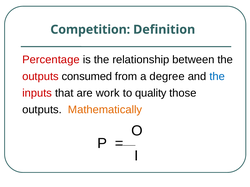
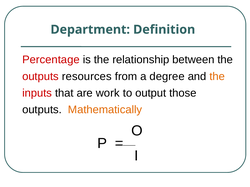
Competition: Competition -> Department
consumed: consumed -> resources
the at (217, 77) colour: blue -> orange
quality: quality -> output
